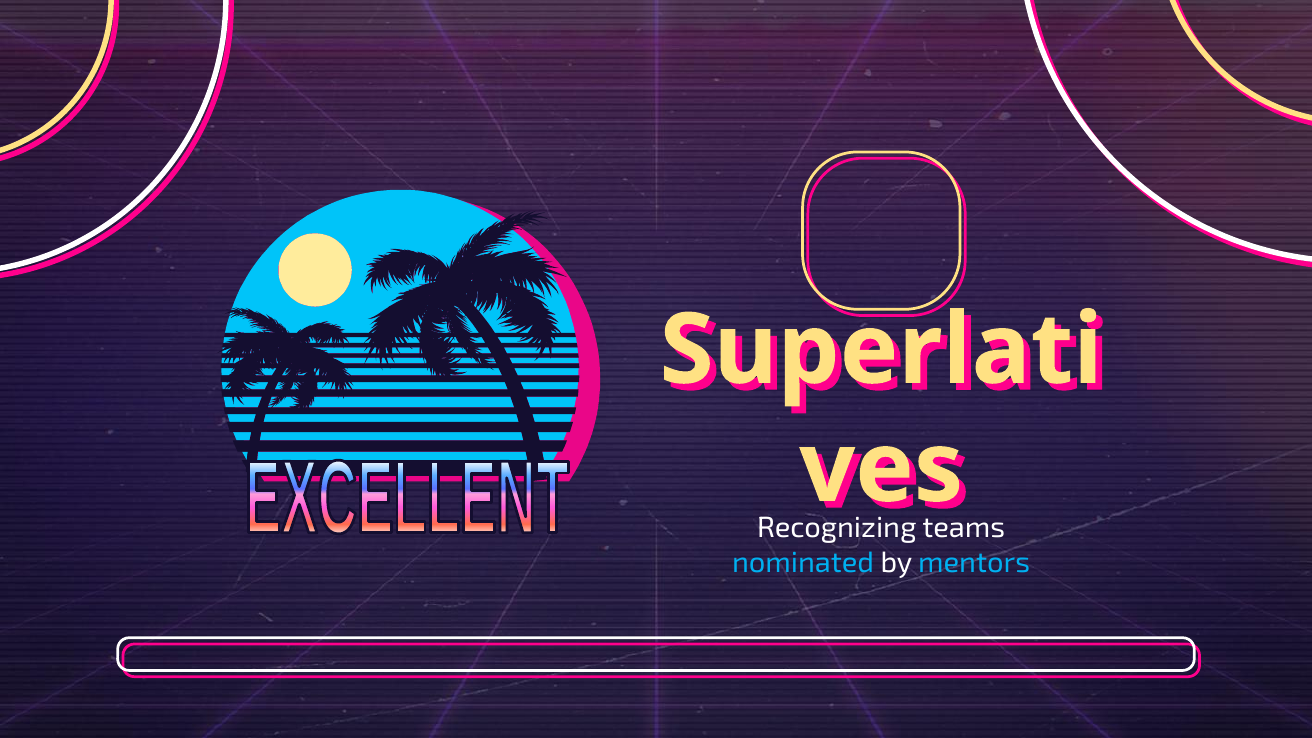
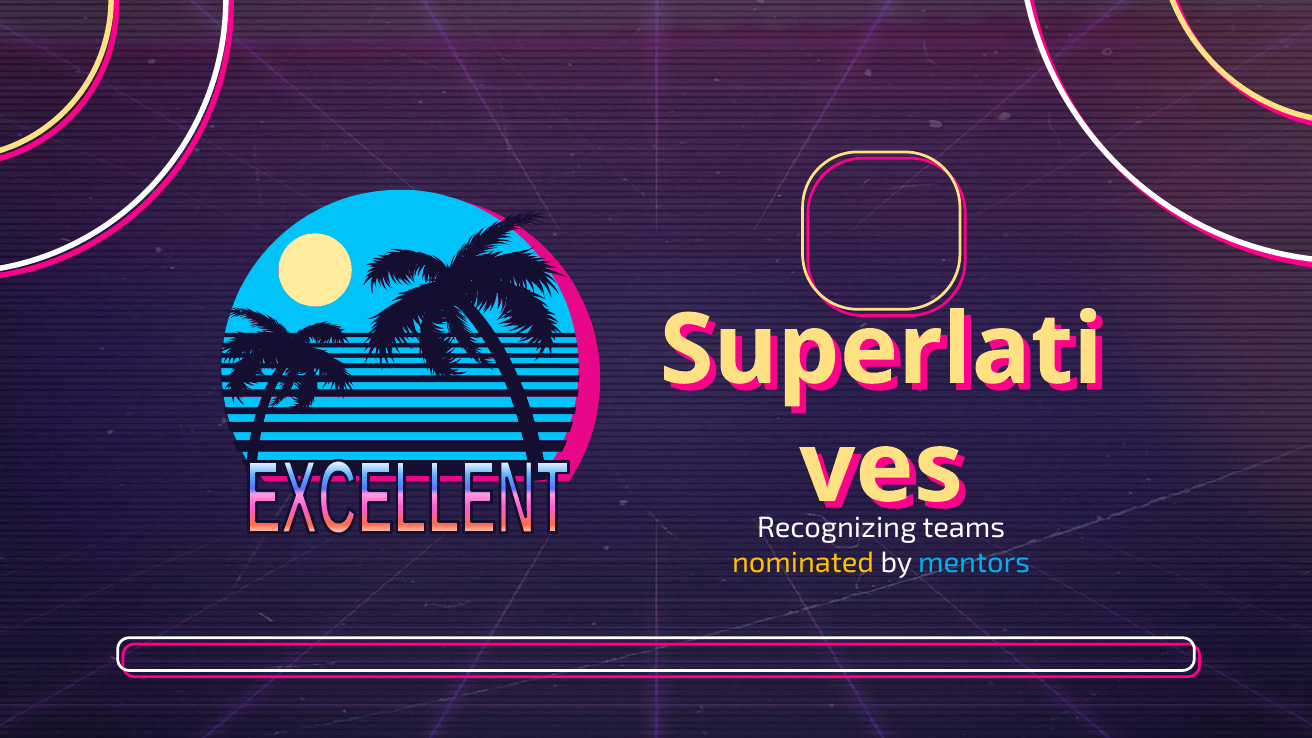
nominated colour: light blue -> yellow
